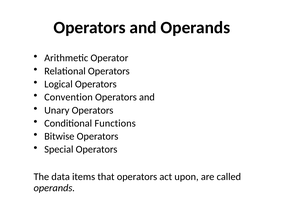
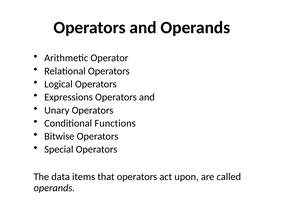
Convention: Convention -> Expressions
